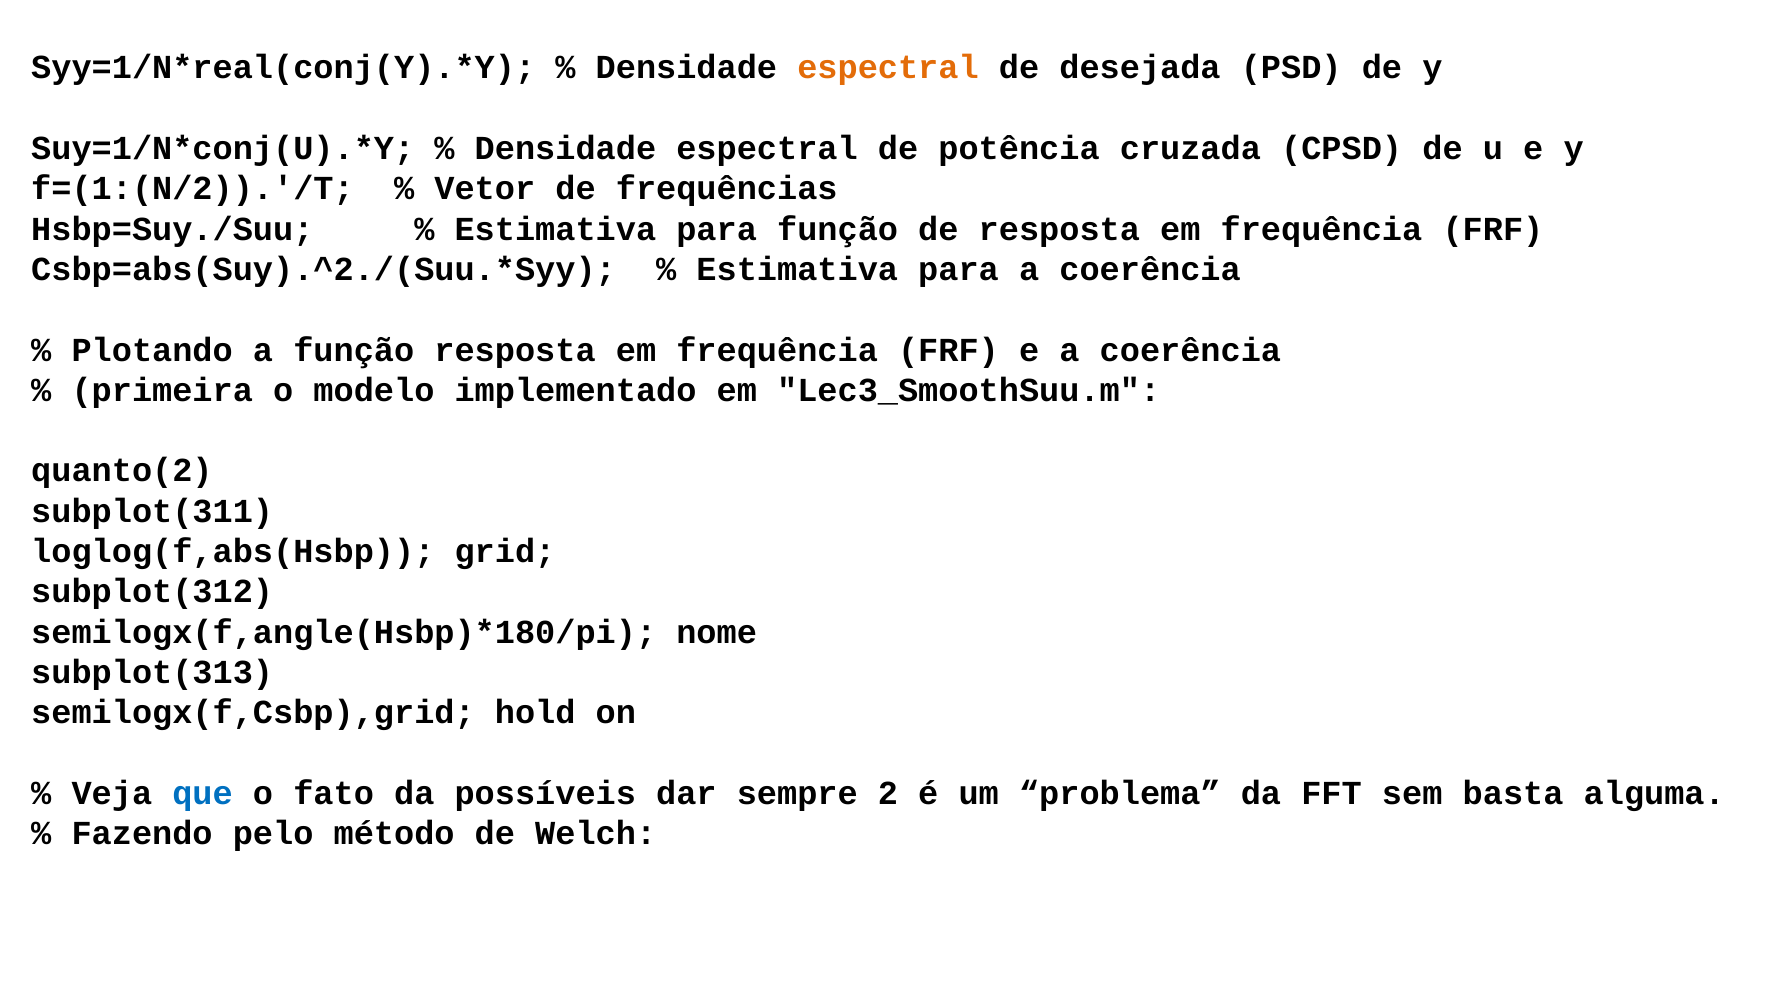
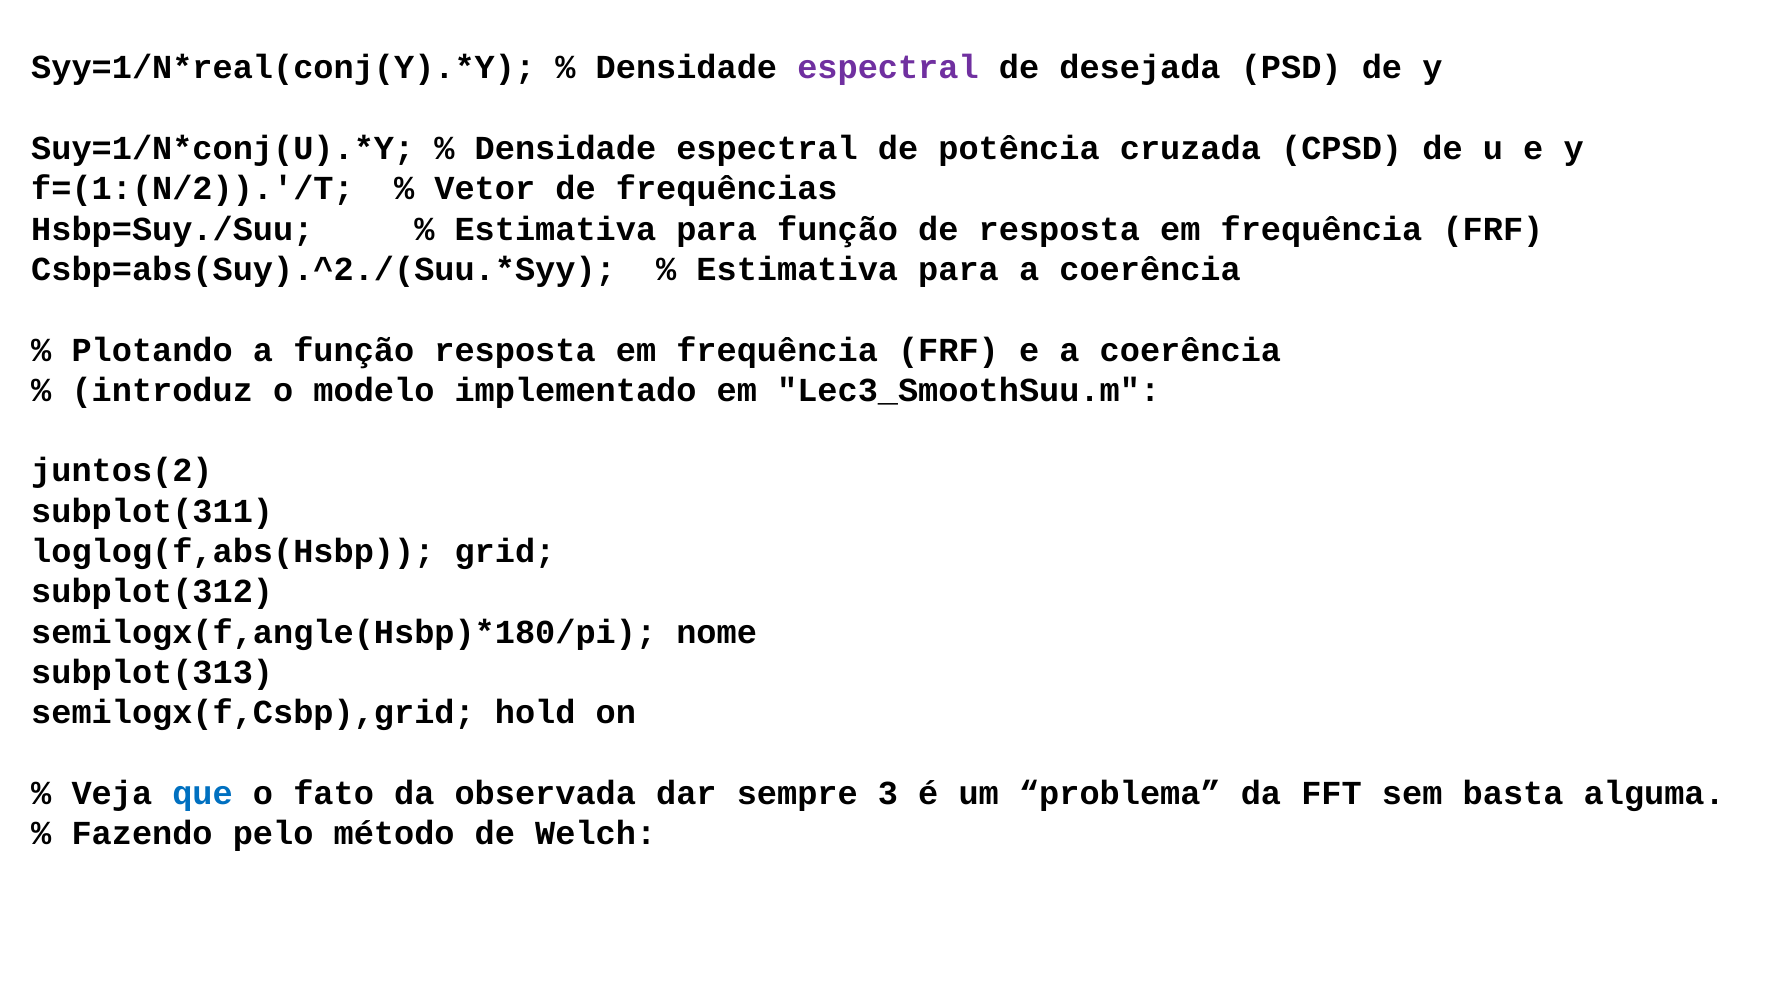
espectral at (888, 68) colour: orange -> purple
primeira: primeira -> introduz
quanto(2: quanto(2 -> juntos(2
possíveis: possíveis -> observada
2: 2 -> 3
